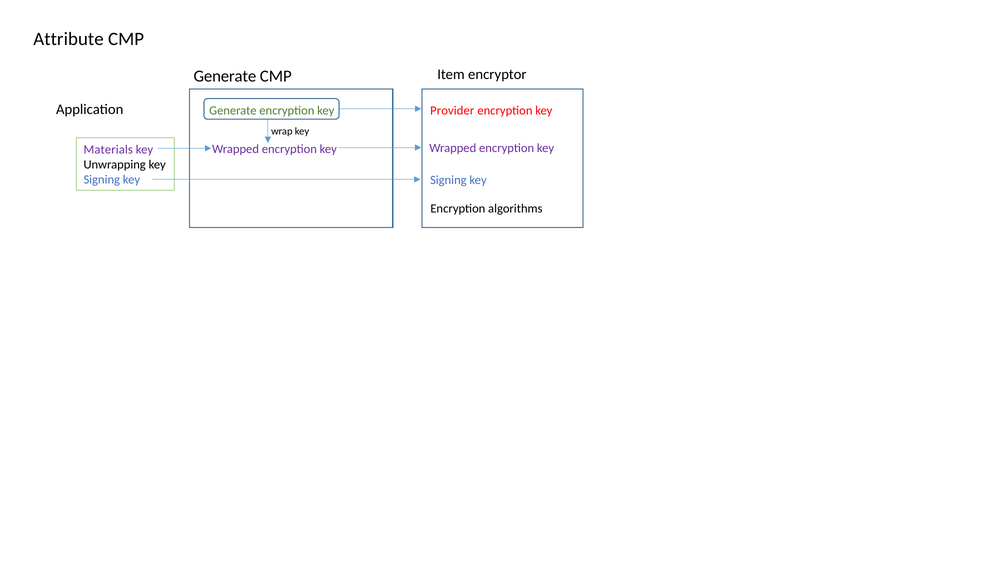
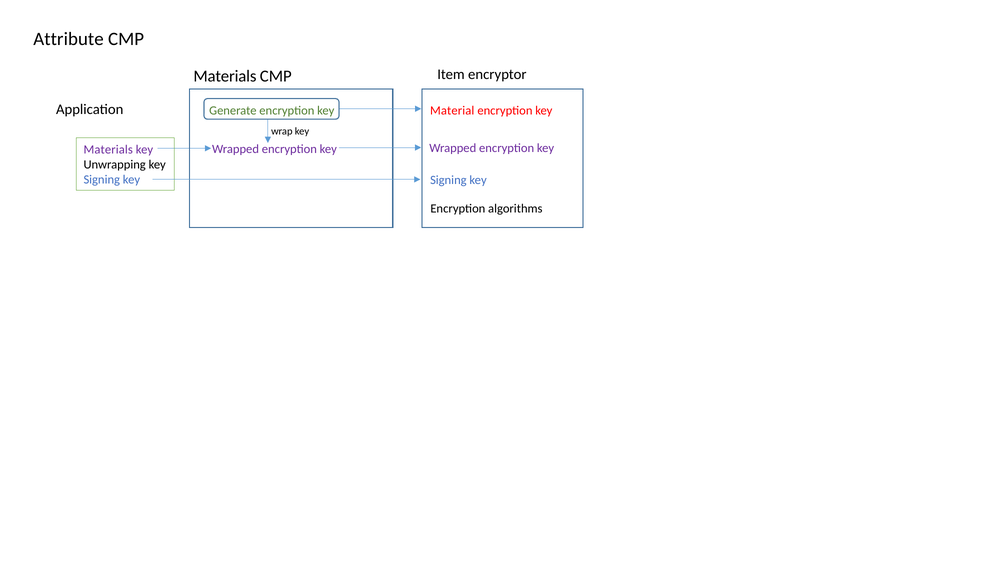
Generate at (225, 76): Generate -> Materials
Provider: Provider -> Material
